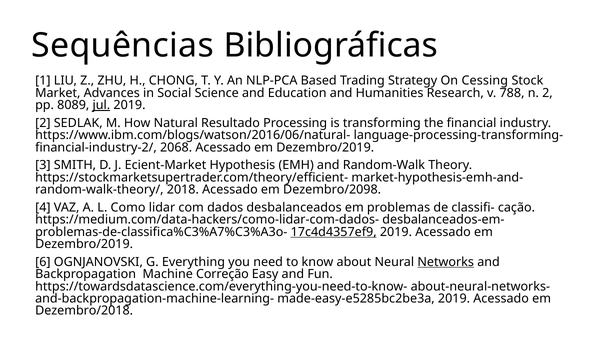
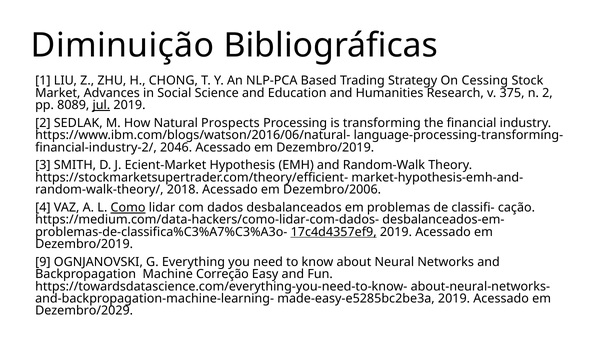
Sequências: Sequências -> Diminuição
788: 788 -> 375
Resultado: Resultado -> Prospects
2068: 2068 -> 2046
Dezembro/2098: Dezembro/2098 -> Dezembro/2006
Como underline: none -> present
6: 6 -> 9
Networks underline: present -> none
Dezembro/2018: Dezembro/2018 -> Dezembro/2029
